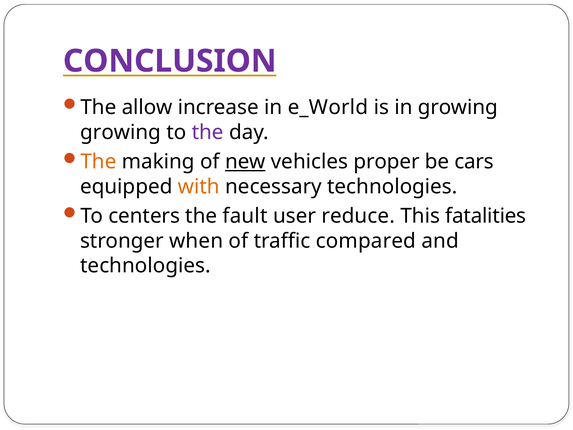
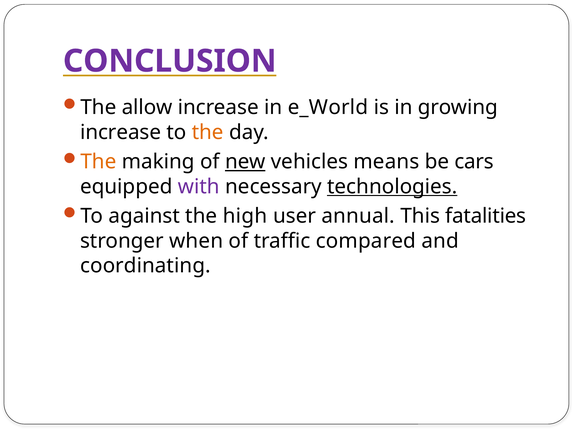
growing at (121, 132): growing -> increase
the at (208, 132) colour: purple -> orange
proper: proper -> means
with colour: orange -> purple
technologies at (392, 186) underline: none -> present
centers: centers -> against
fault: fault -> high
reduce: reduce -> annual
technologies at (145, 266): technologies -> coordinating
